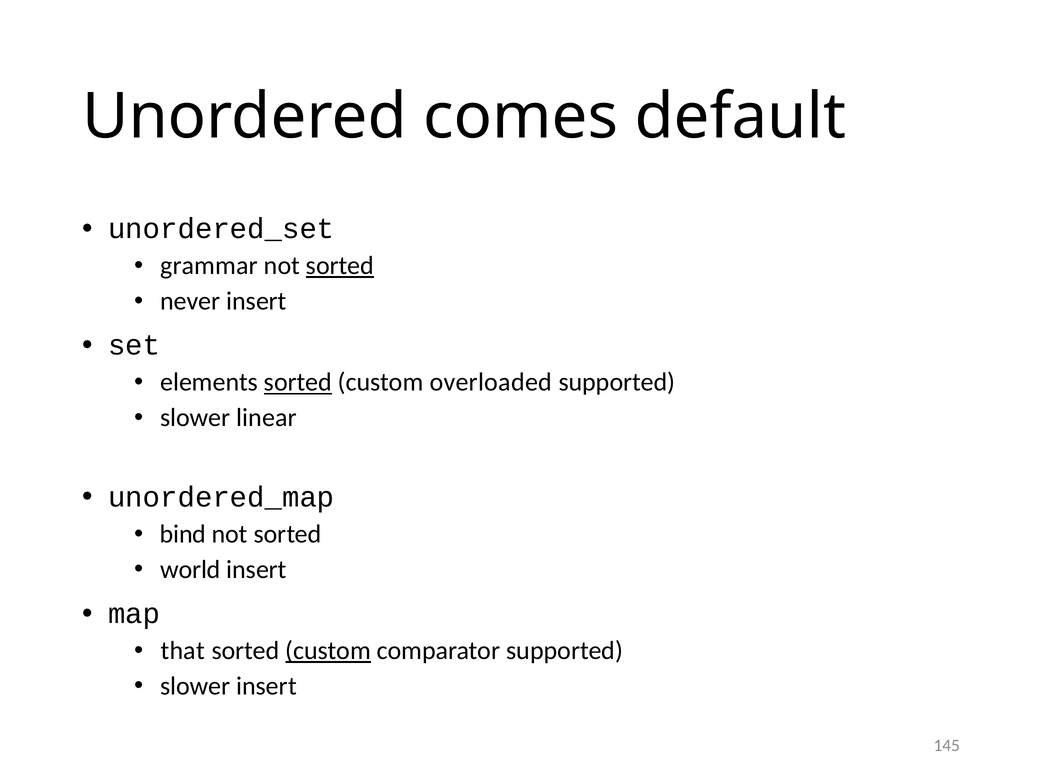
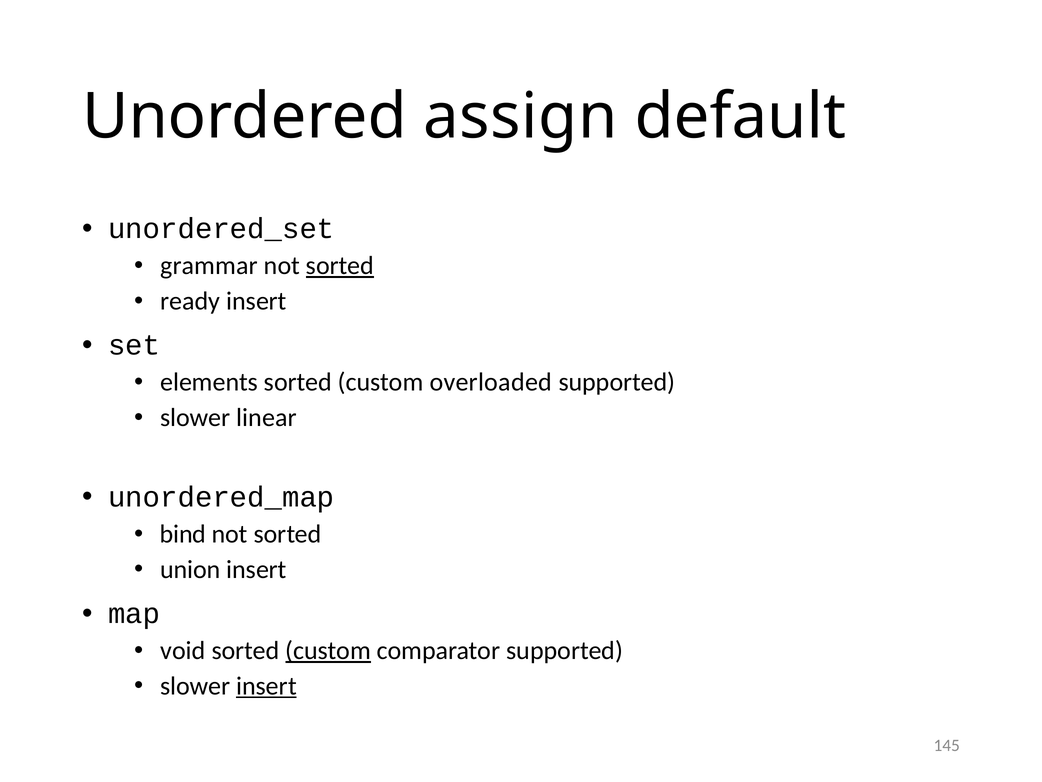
comes: comes -> assign
never: never -> ready
sorted at (298, 382) underline: present -> none
world: world -> union
that: that -> void
insert at (266, 686) underline: none -> present
